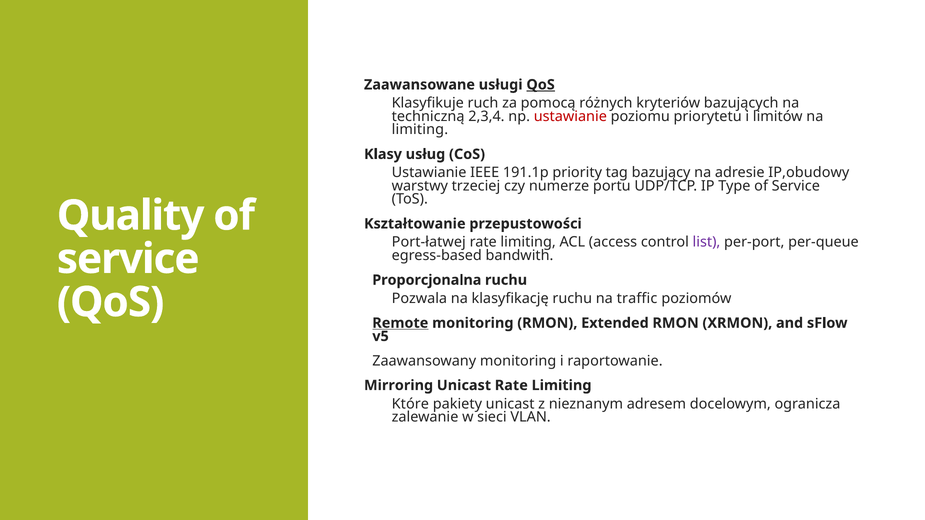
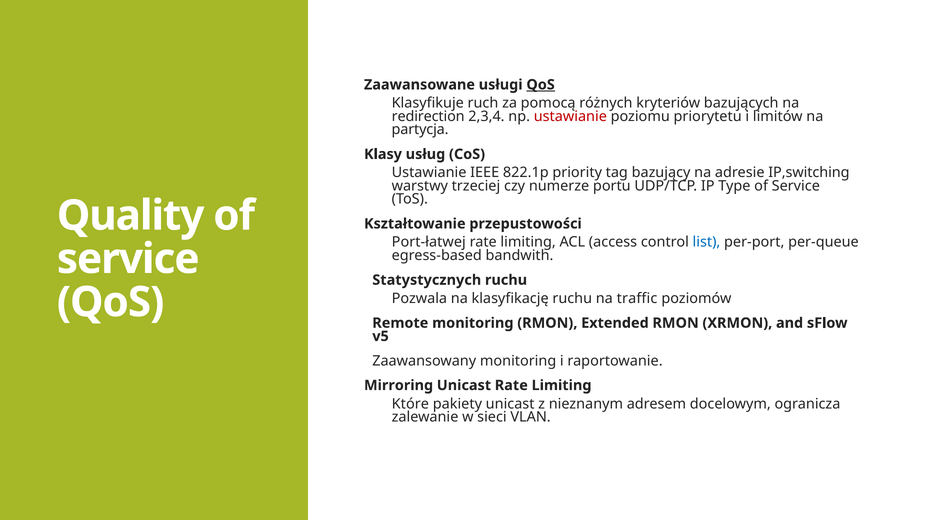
techniczną: techniczną -> redirection
limiting at (420, 130): limiting -> partycja
191.1p: 191.1p -> 822.1p
IP,obudowy: IP,obudowy -> IP,switching
list colour: purple -> blue
Proporcjonalna: Proporcjonalna -> Statystycznych
Remote underline: present -> none
